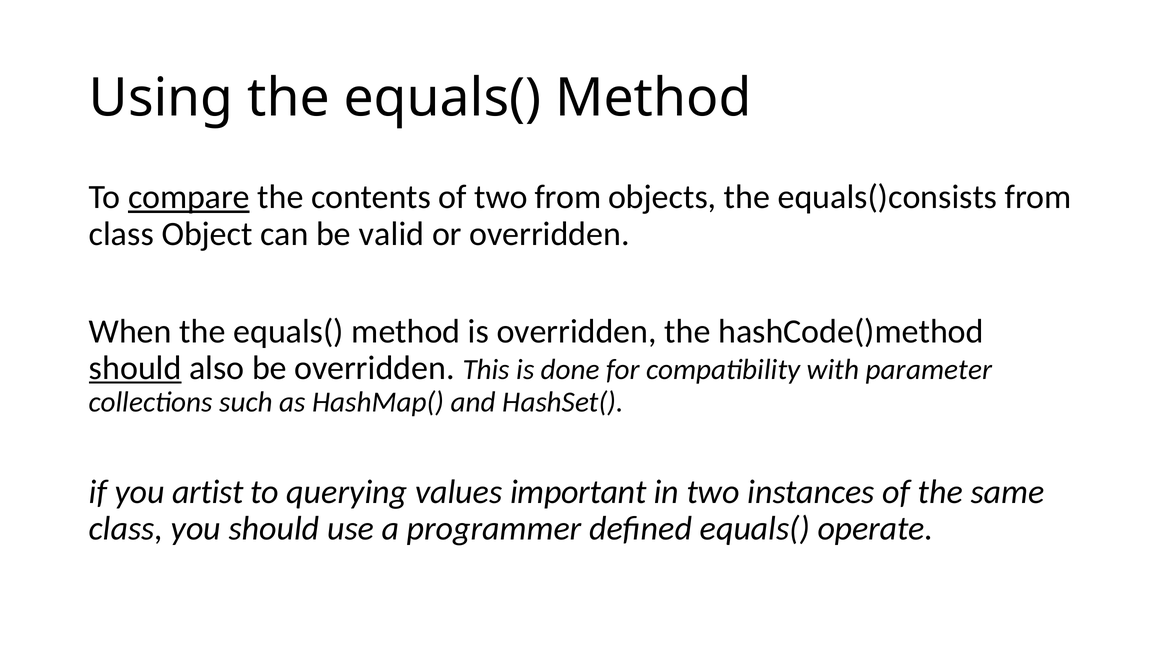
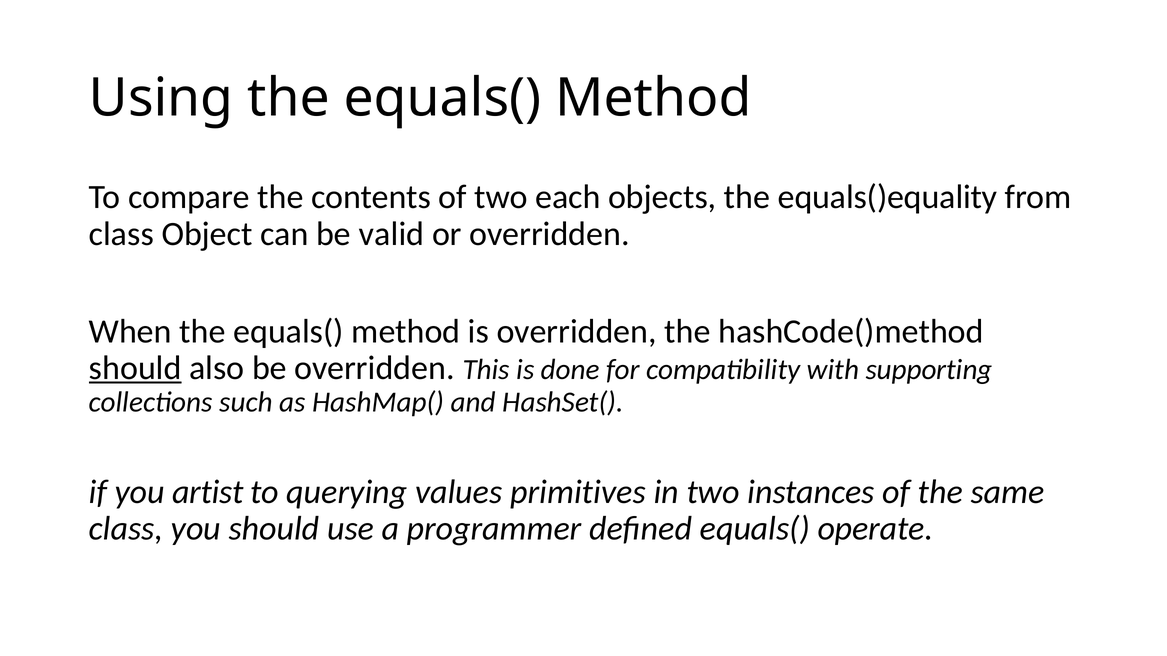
compare underline: present -> none
two from: from -> each
equals()consists: equals()consists -> equals()equality
parameter: parameter -> supporting
important: important -> primitives
